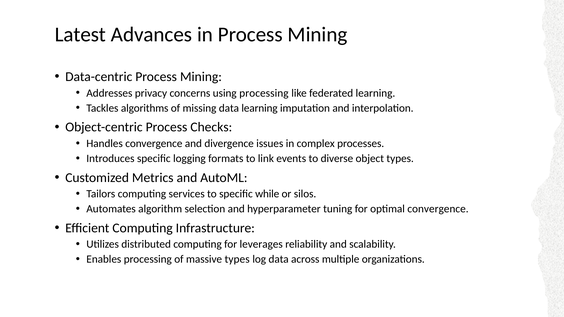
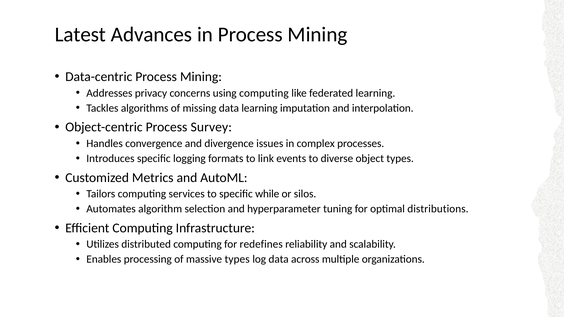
using processing: processing -> computing
Checks: Checks -> Survey
optimal convergence: convergence -> distributions
leverages: leverages -> redefines
